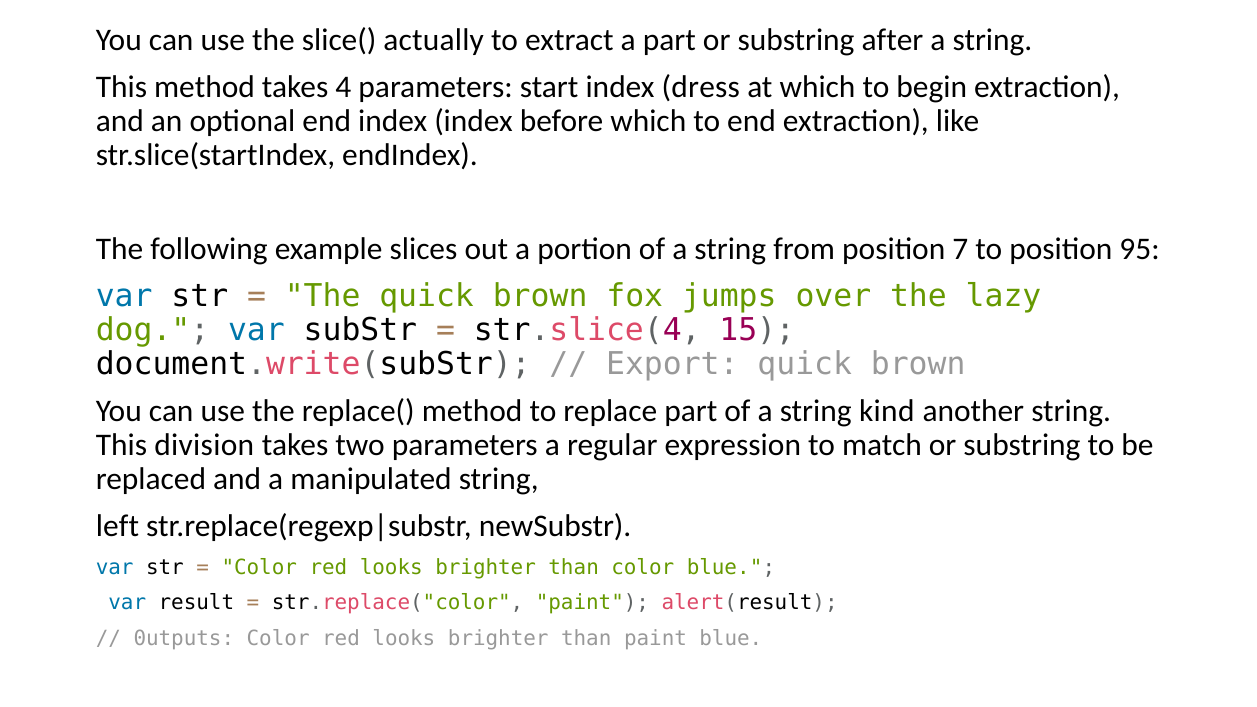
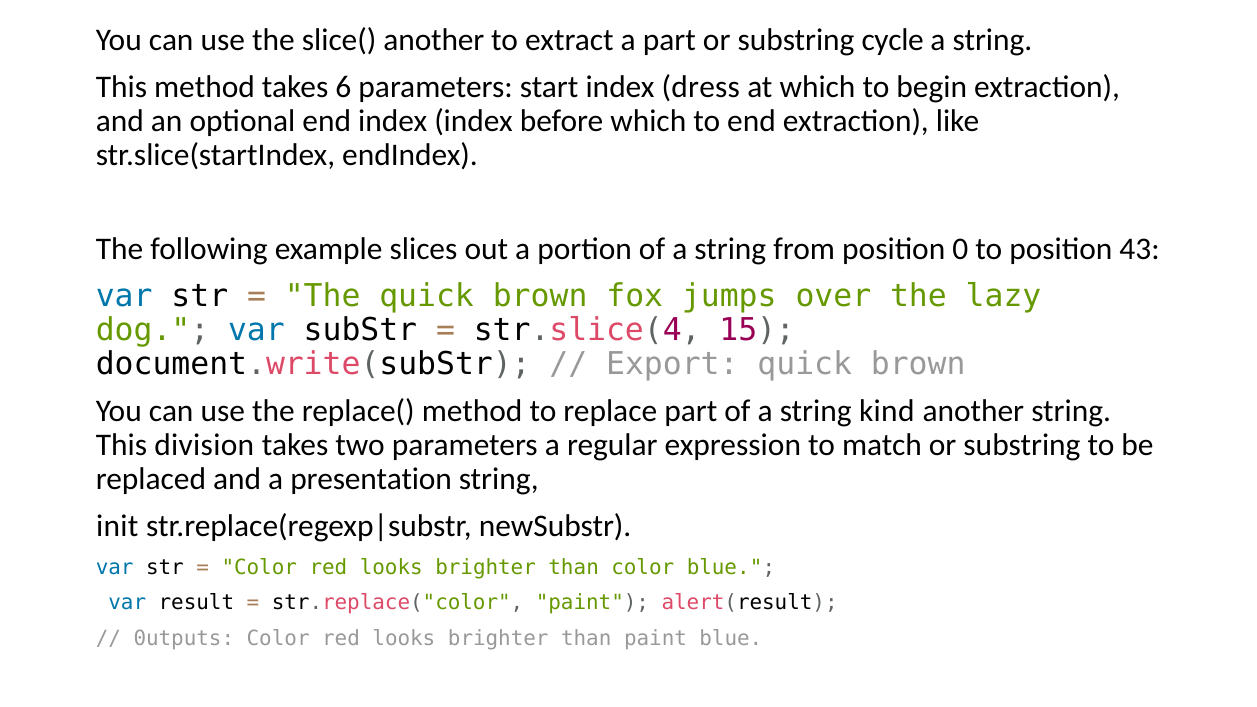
slice( actually: actually -> another
after: after -> cycle
4: 4 -> 6
7: 7 -> 0
95: 95 -> 43
manipulated: manipulated -> presentation
left: left -> init
